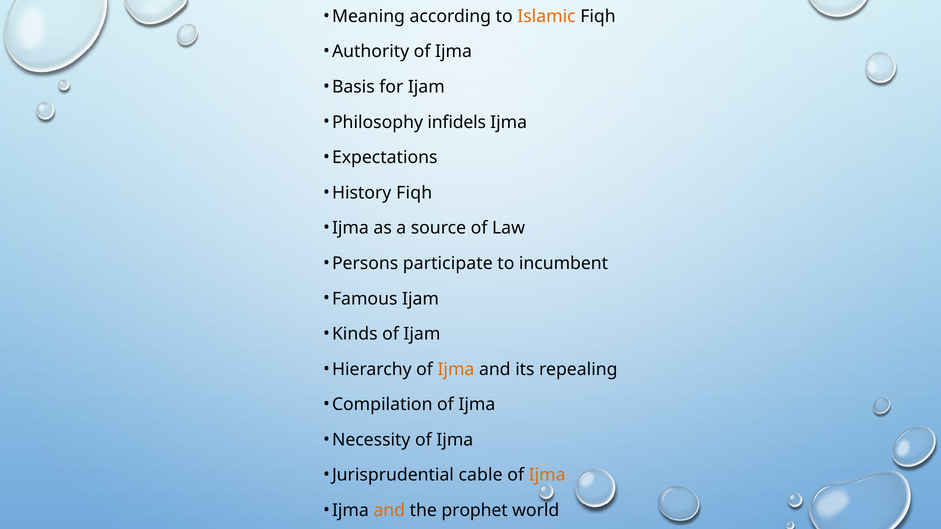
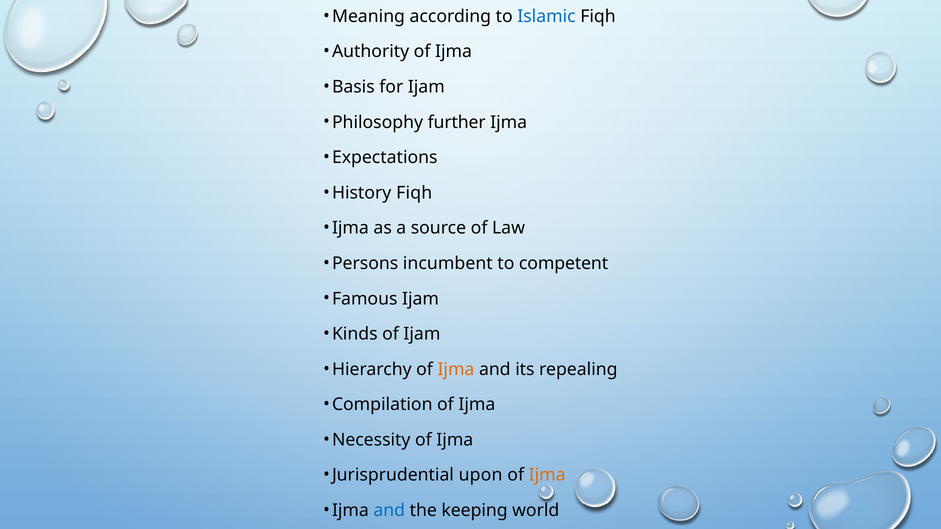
Islamic colour: orange -> blue
infidels: infidels -> further
participate: participate -> incumbent
incumbent: incumbent -> competent
cable: cable -> upon
and at (389, 511) colour: orange -> blue
prophet: prophet -> keeping
